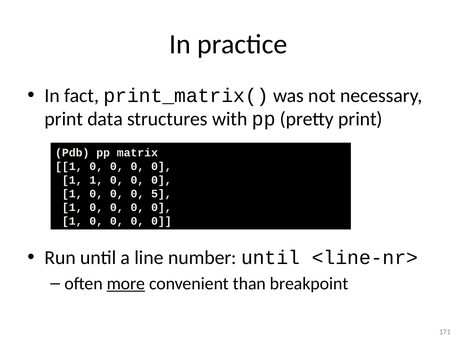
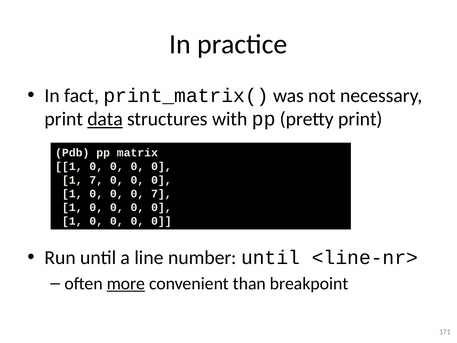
data underline: none -> present
1 1: 1 -> 7
0 5: 5 -> 7
